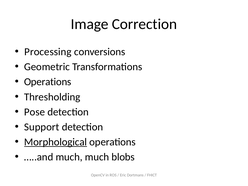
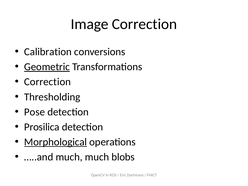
Processing: Processing -> Calibration
Geometric underline: none -> present
Operations at (48, 82): Operations -> Correction
Support: Support -> Prosilica
